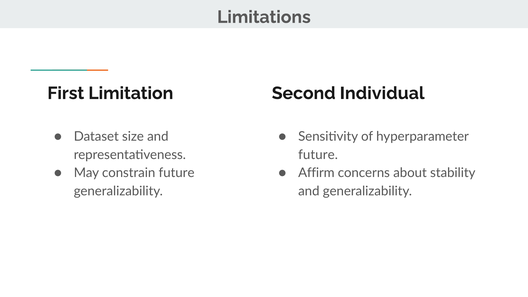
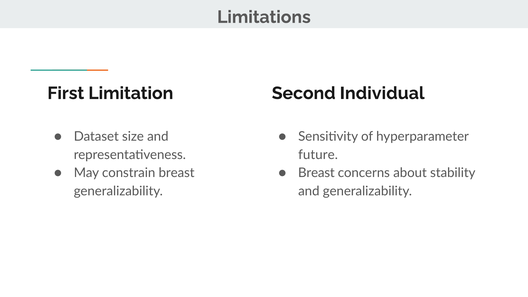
constrain future: future -> breast
Affirm at (316, 173): Affirm -> Breast
